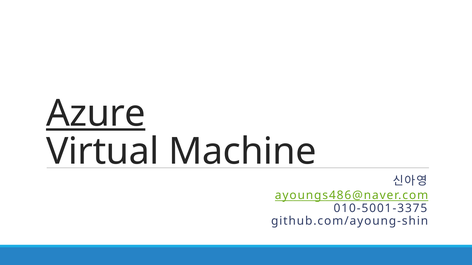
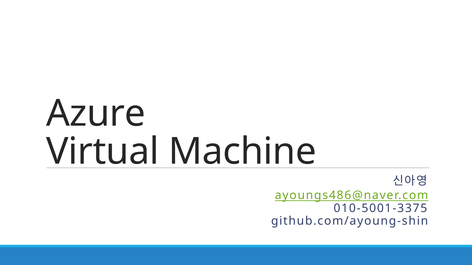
Azure underline: present -> none
